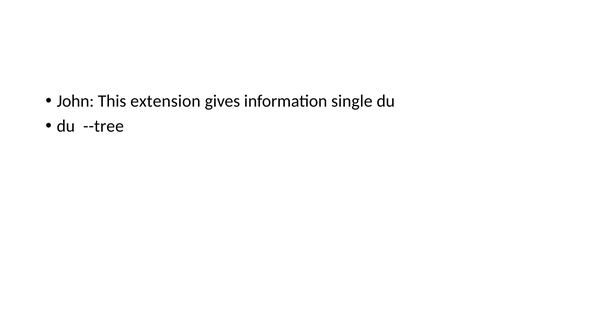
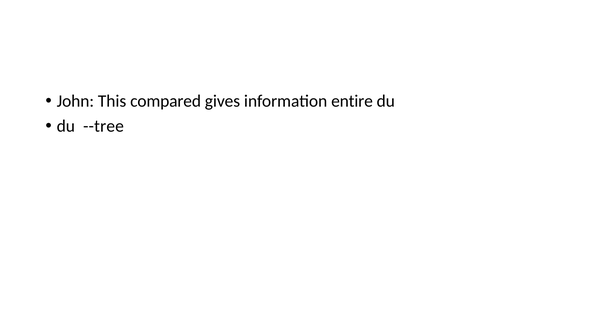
extension: extension -> compared
single: single -> entire
